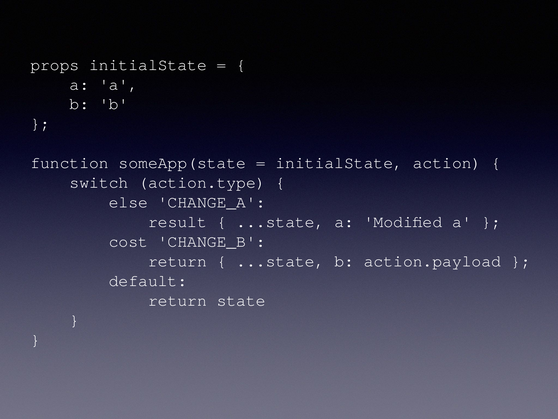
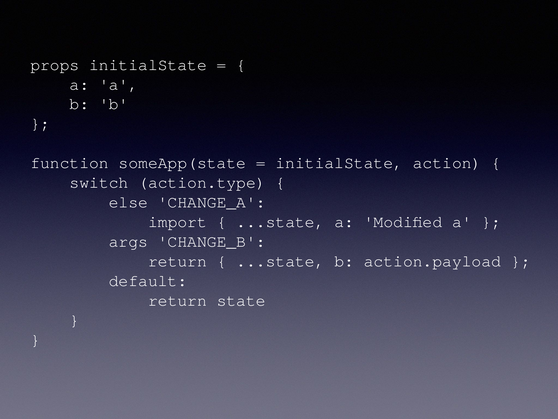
result: result -> import
cost: cost -> args
